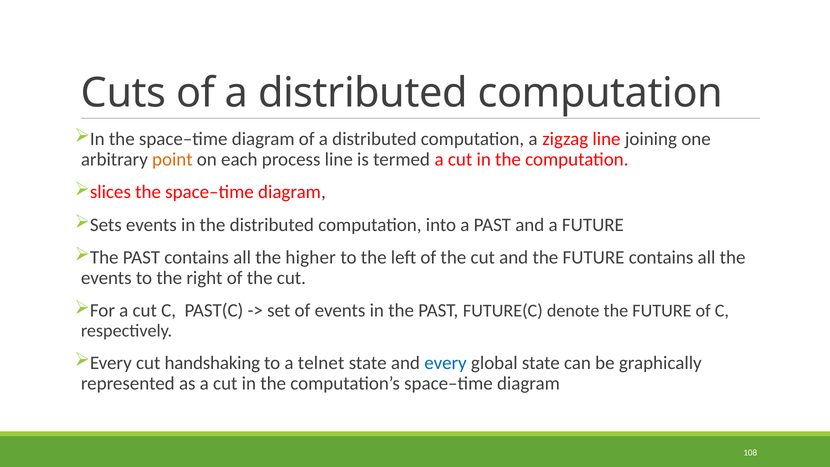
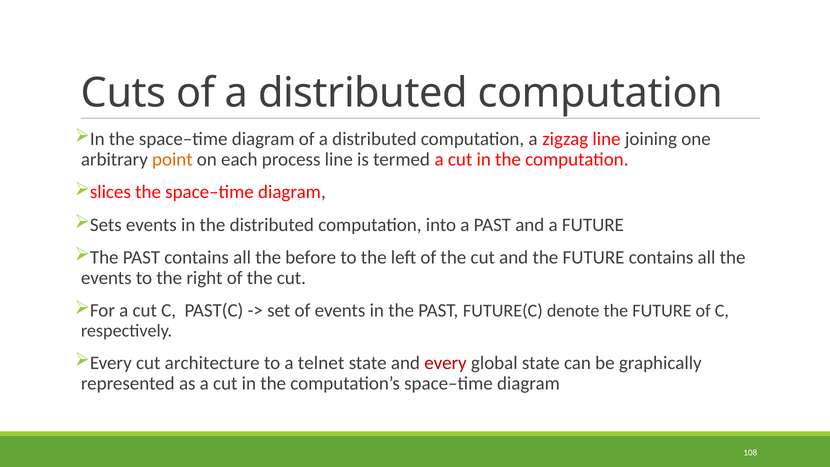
higher: higher -> before
handshaking: handshaking -> architecture
every at (445, 363) colour: blue -> red
